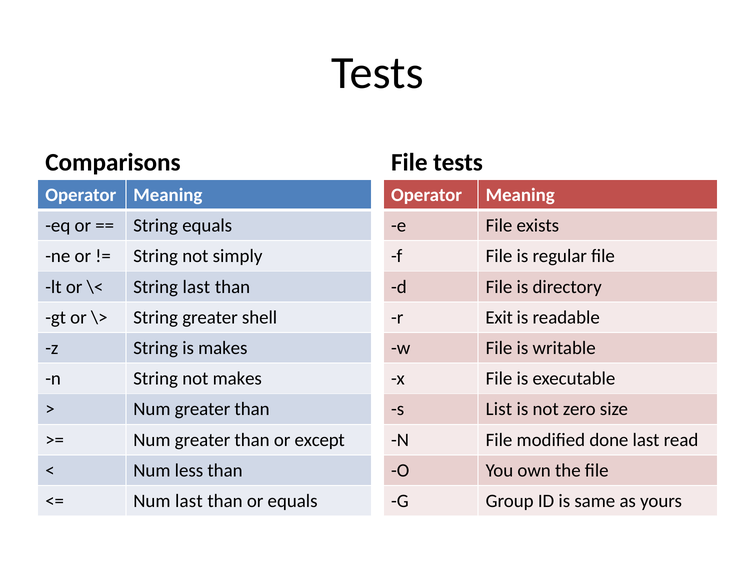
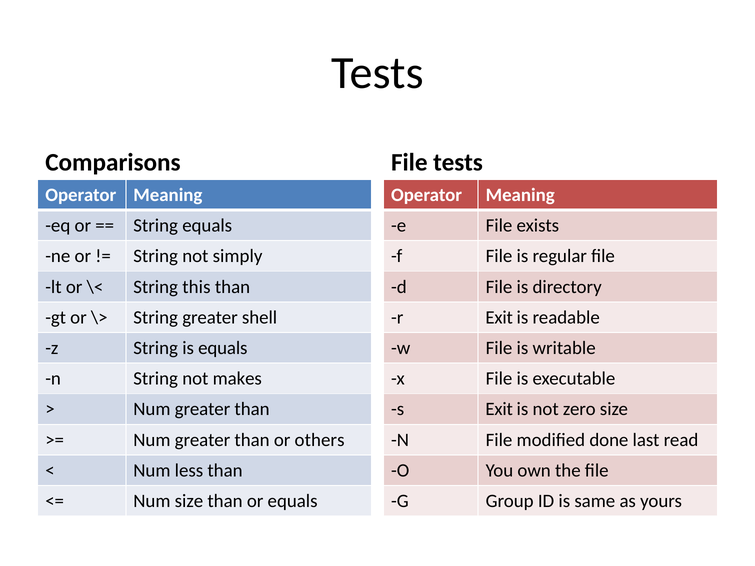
String last: last -> this
is makes: makes -> equals
s List: List -> Exit
except: except -> others
Num last: last -> size
